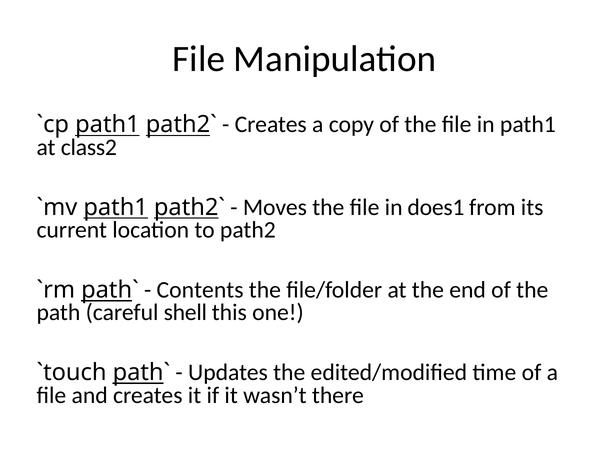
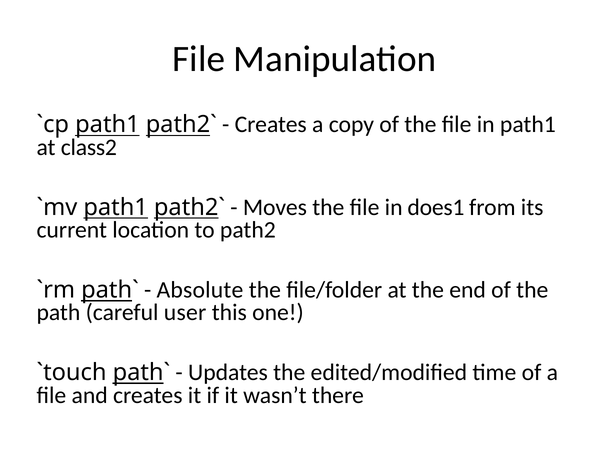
Contents: Contents -> Absolute
shell: shell -> user
